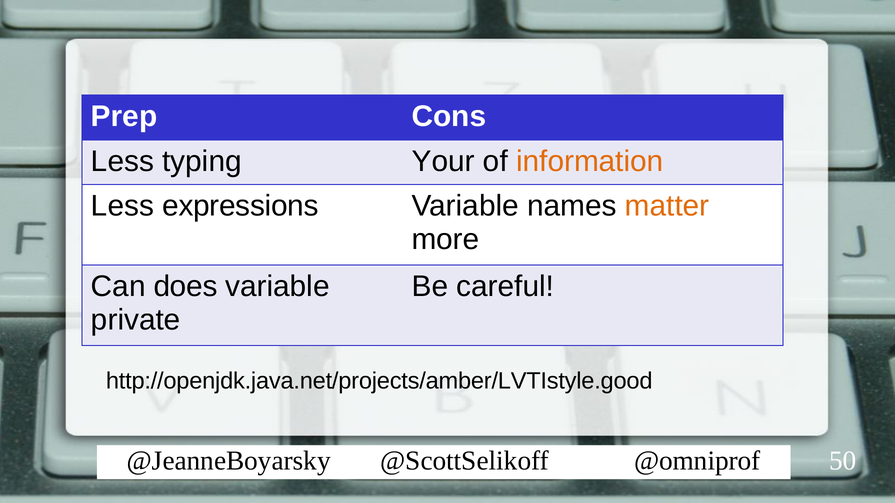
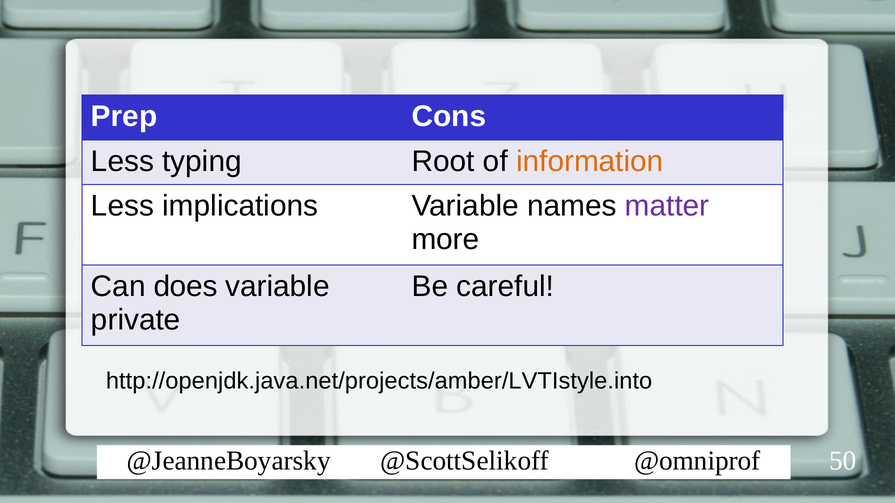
Your: Your -> Root
expressions: expressions -> implications
matter colour: orange -> purple
http://openjdk.java.net/projects/amber/LVTIstyle.good: http://openjdk.java.net/projects/amber/LVTIstyle.good -> http://openjdk.java.net/projects/amber/LVTIstyle.into
